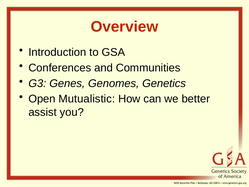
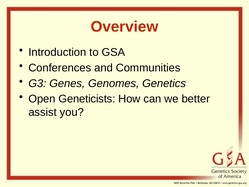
Mutualistic: Mutualistic -> Geneticists
